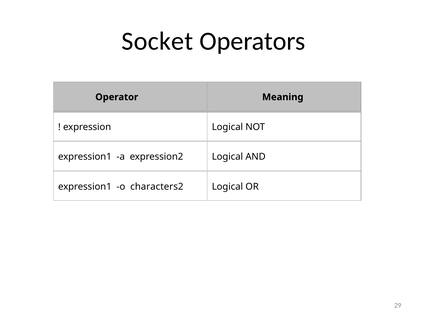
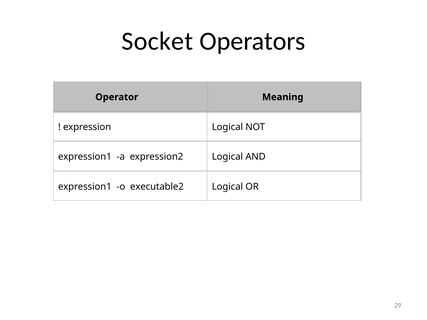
characters2: characters2 -> executable2
